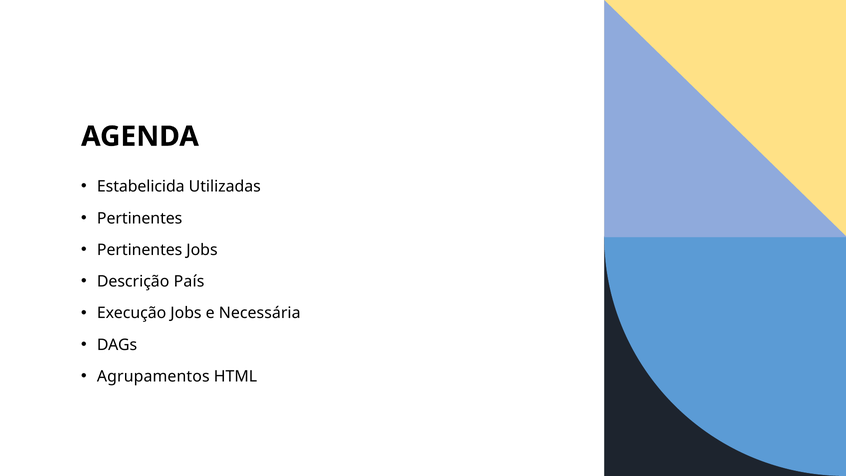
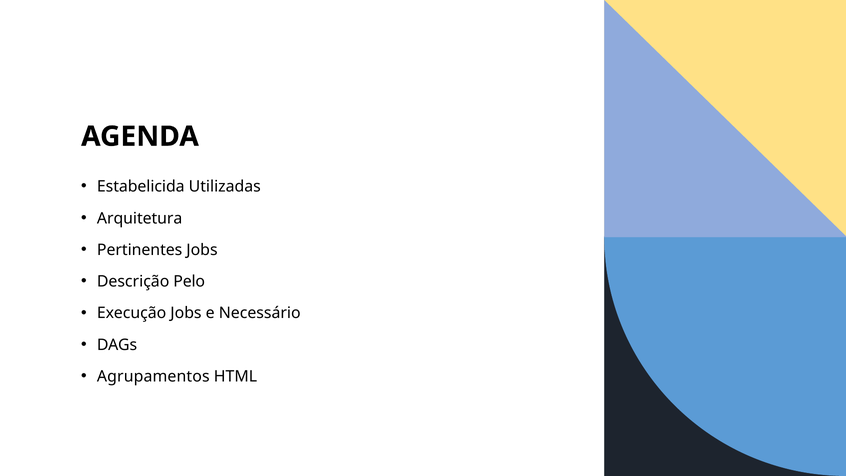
Pertinentes at (140, 218): Pertinentes -> Arquitetura
País: País -> Pelo
Necessária: Necessária -> Necessário
